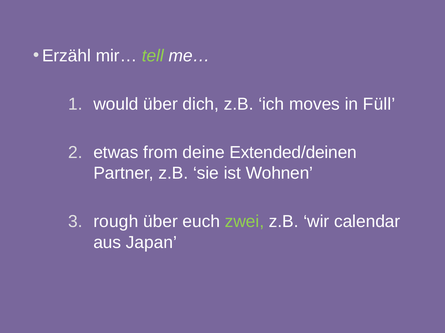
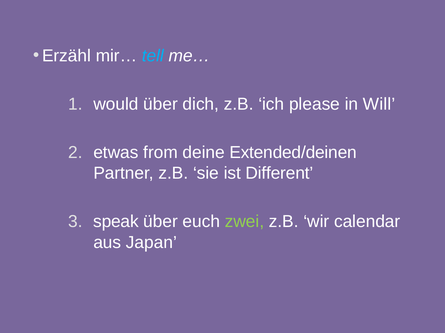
tell colour: light green -> light blue
moves: moves -> please
Füll: Füll -> Will
Wohnen: Wohnen -> Different
rough: rough -> speak
